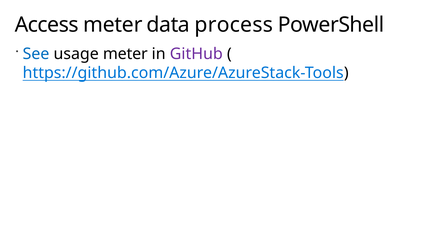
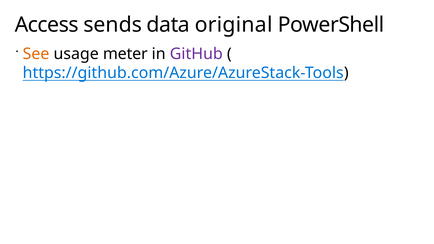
Access meter: meter -> sends
process: process -> original
See colour: blue -> orange
